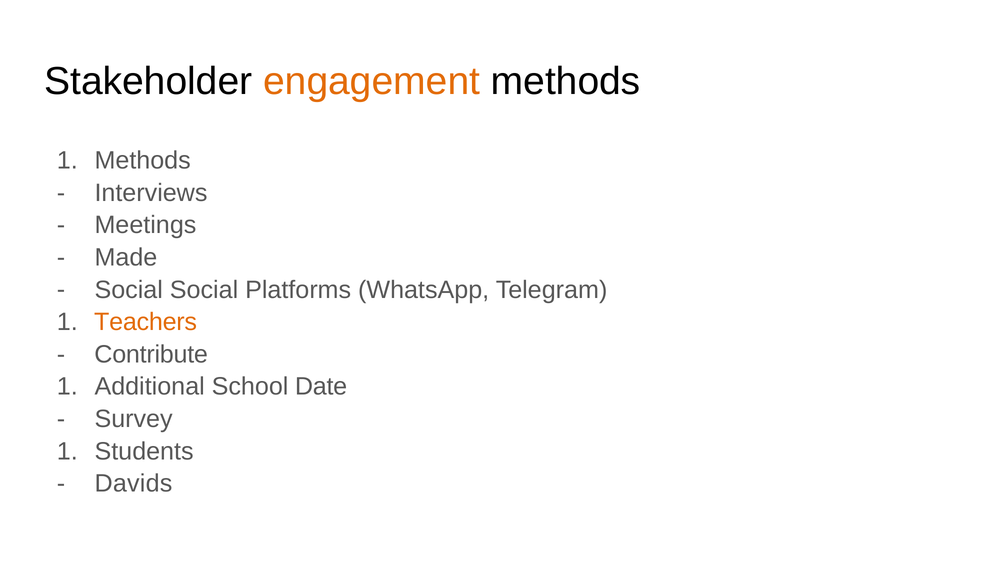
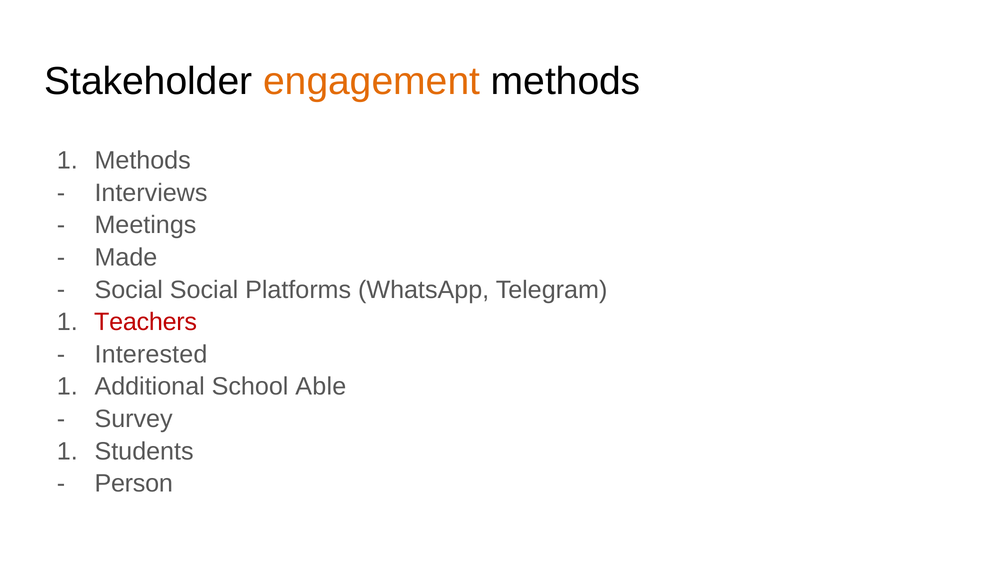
Teachers colour: orange -> red
Contribute: Contribute -> Interested
Date: Date -> Able
Davids: Davids -> Person
